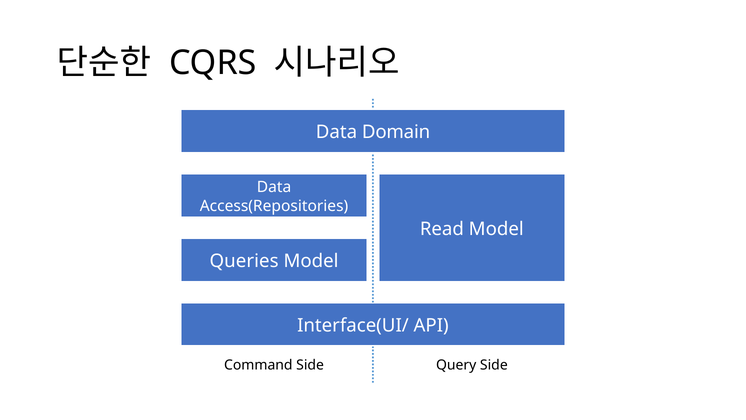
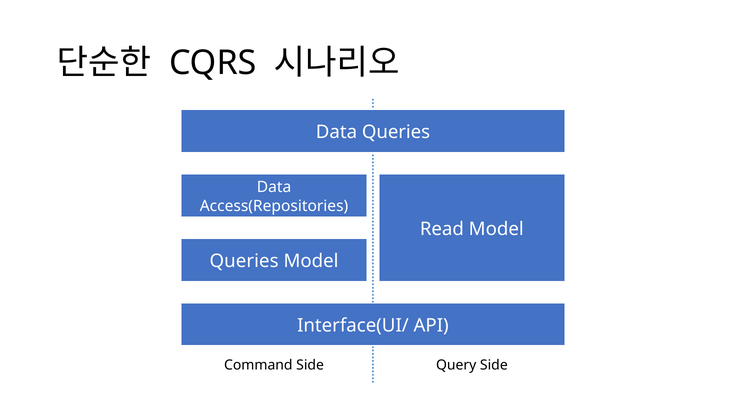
Data Domain: Domain -> Queries
